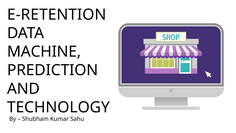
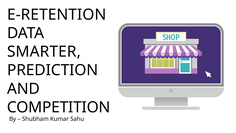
MACHINE: MACHINE -> SMARTER
TECHNOLOGY: TECHNOLOGY -> COMPETITION
